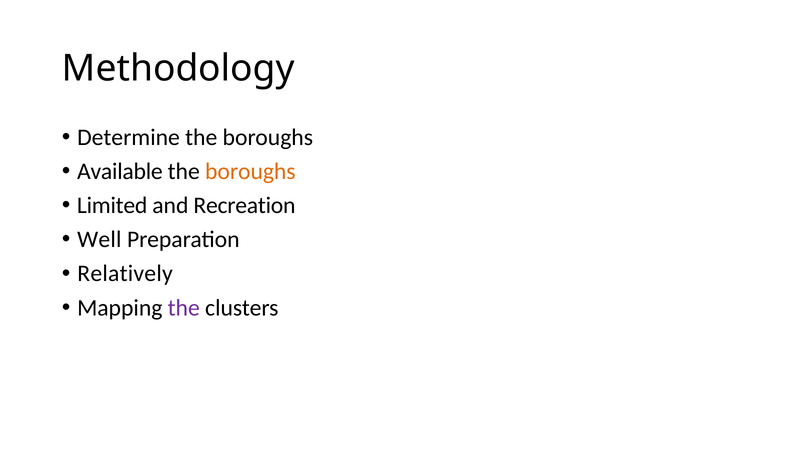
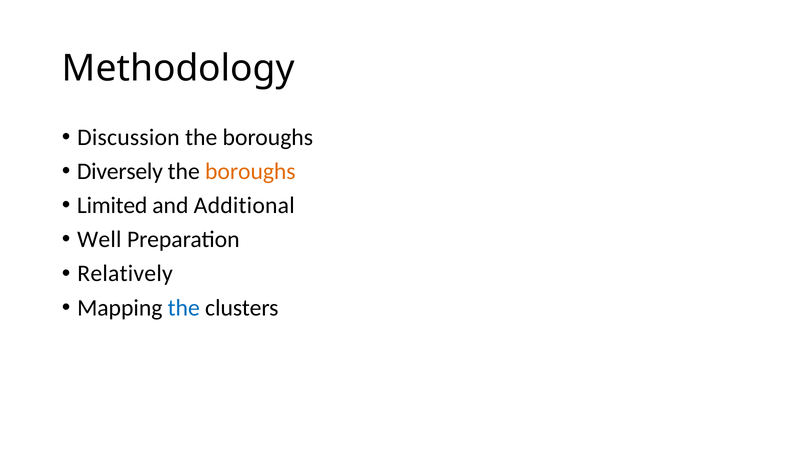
Determine: Determine -> Discussion
Available: Available -> Diversely
Recreation: Recreation -> Additional
the at (184, 308) colour: purple -> blue
